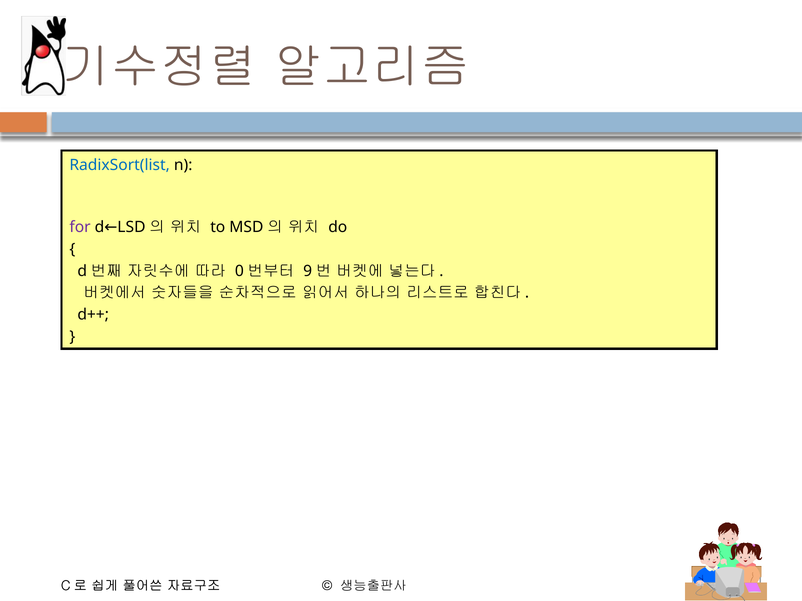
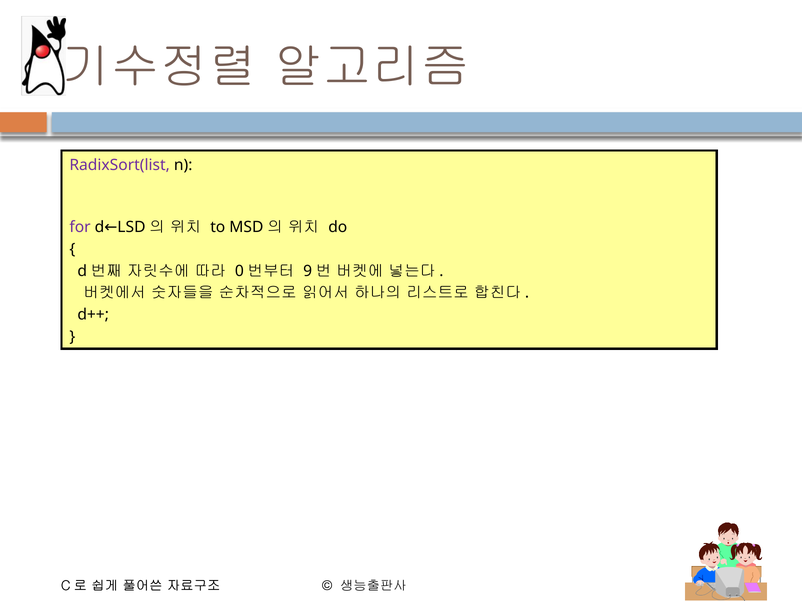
RadixSort(list colour: blue -> purple
